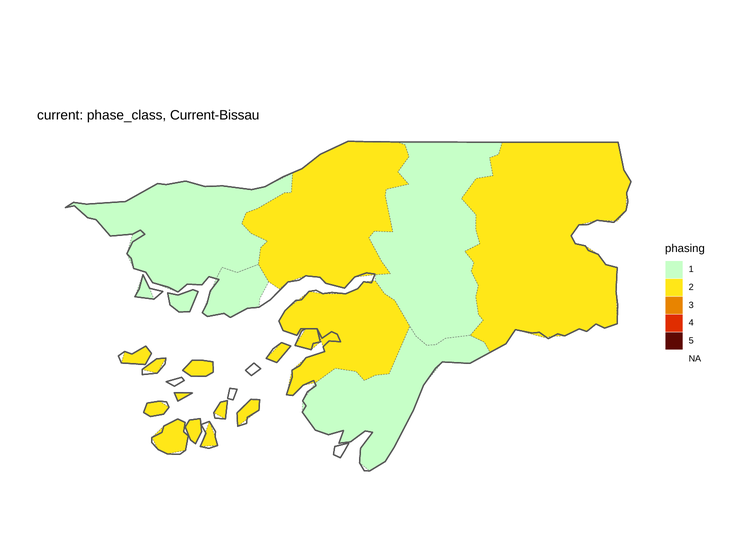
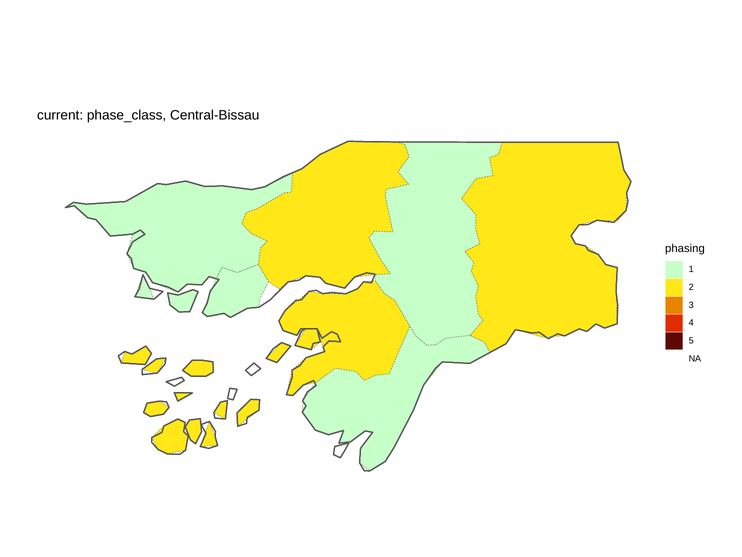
Current-Bissau: Current-Bissau -> Central-Bissau
